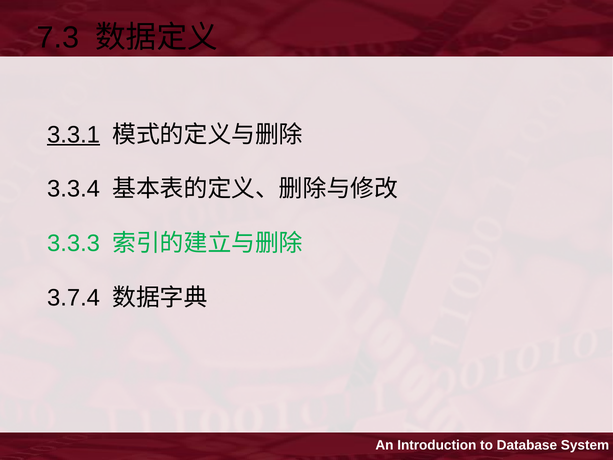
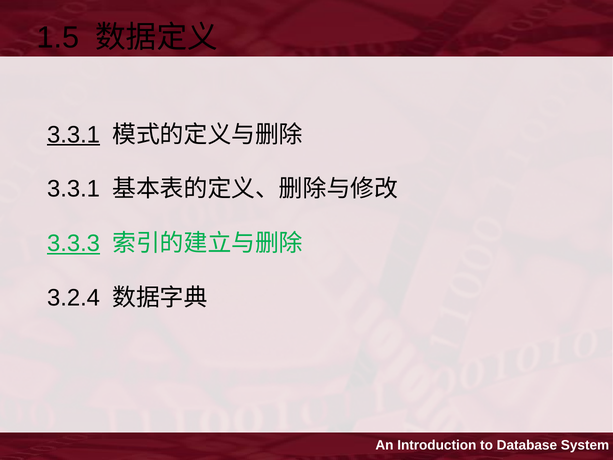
7.3: 7.3 -> 1.5
3.3.4 at (74, 189): 3.3.4 -> 3.3.1
3.3.3 underline: none -> present
3.7.4: 3.7.4 -> 3.2.4
